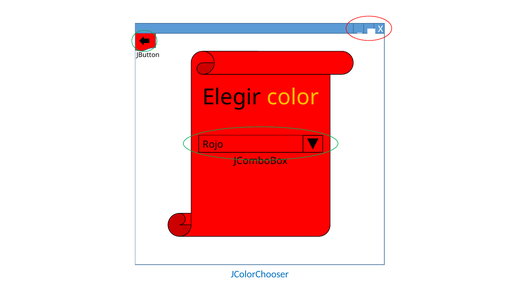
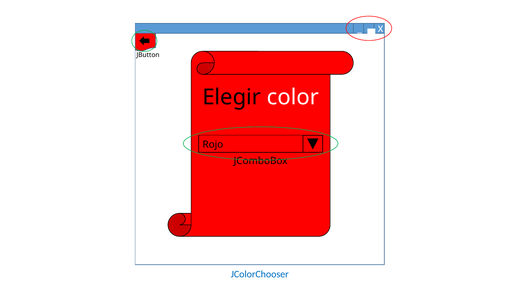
color colour: yellow -> white
